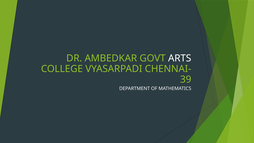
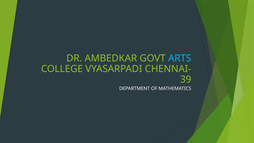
ARTS colour: white -> light blue
